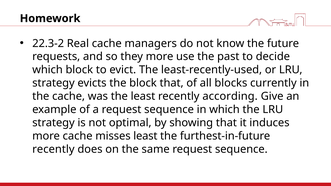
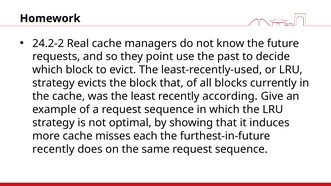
22.3-2: 22.3-2 -> 24.2-2
they more: more -> point
misses least: least -> each
